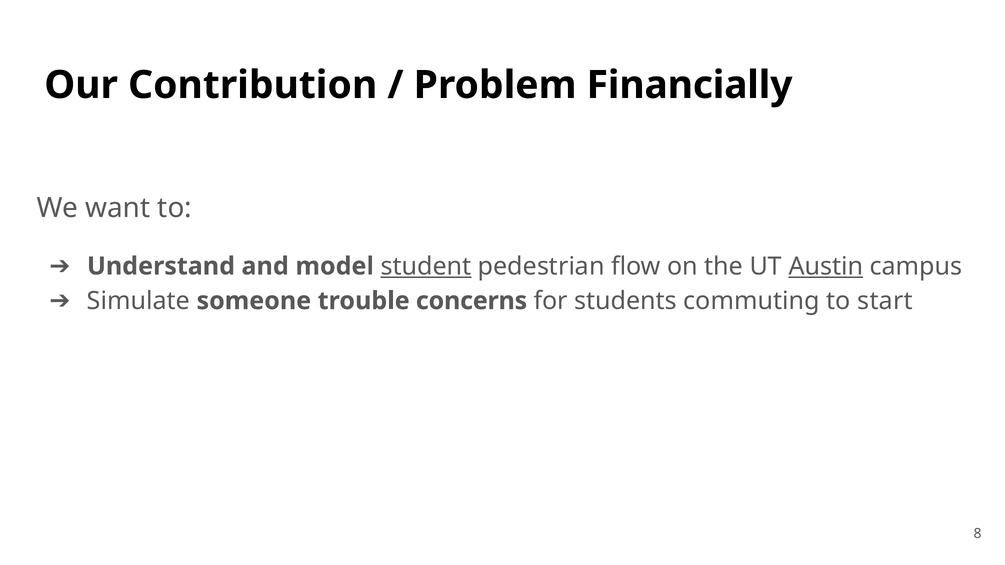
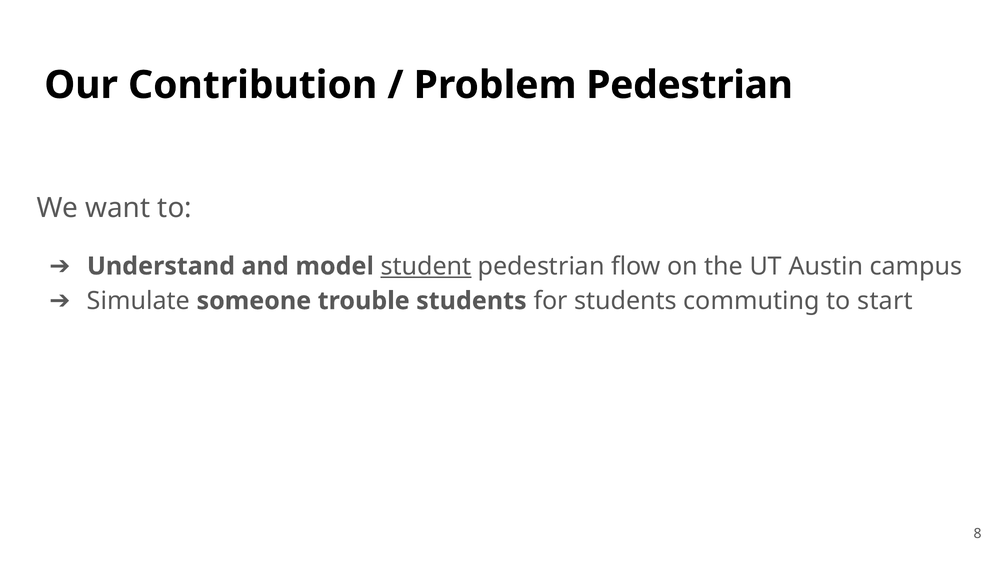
Problem Financially: Financially -> Pedestrian
Austin underline: present -> none
trouble concerns: concerns -> students
